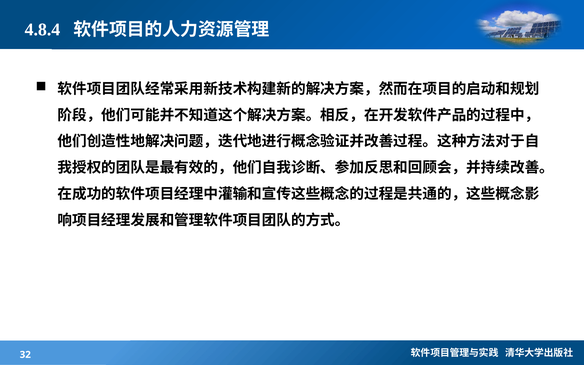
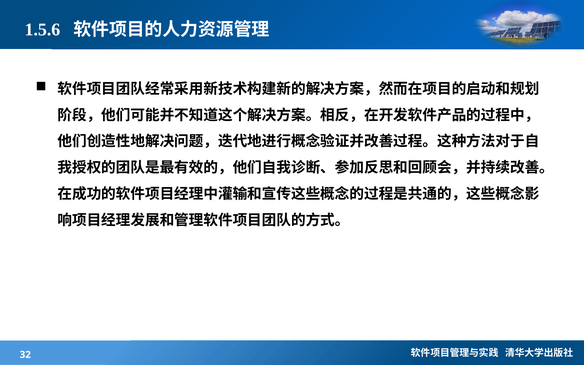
4.8.4: 4.8.4 -> 1.5.6
